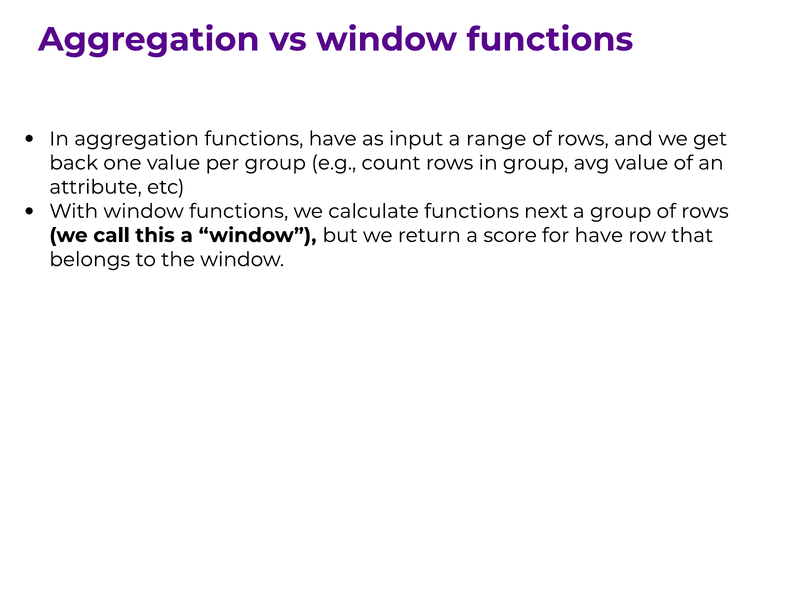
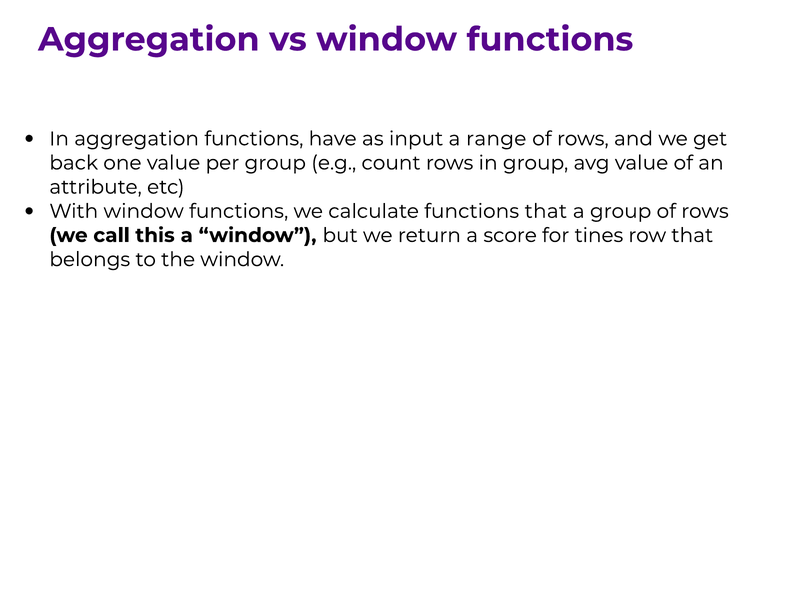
functions next: next -> that
for have: have -> tines
